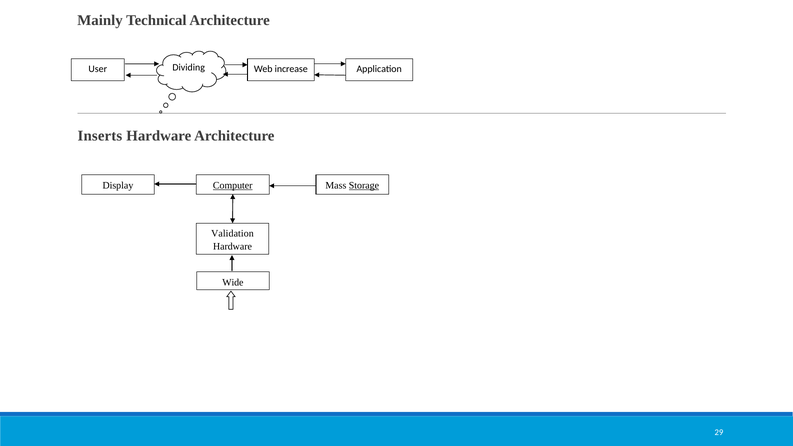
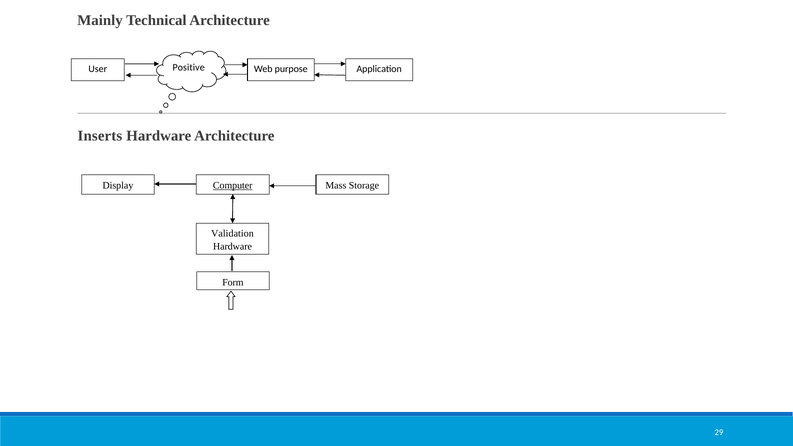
Dividing: Dividing -> Positive
increase: increase -> purpose
Storage underline: present -> none
Wide: Wide -> Form
